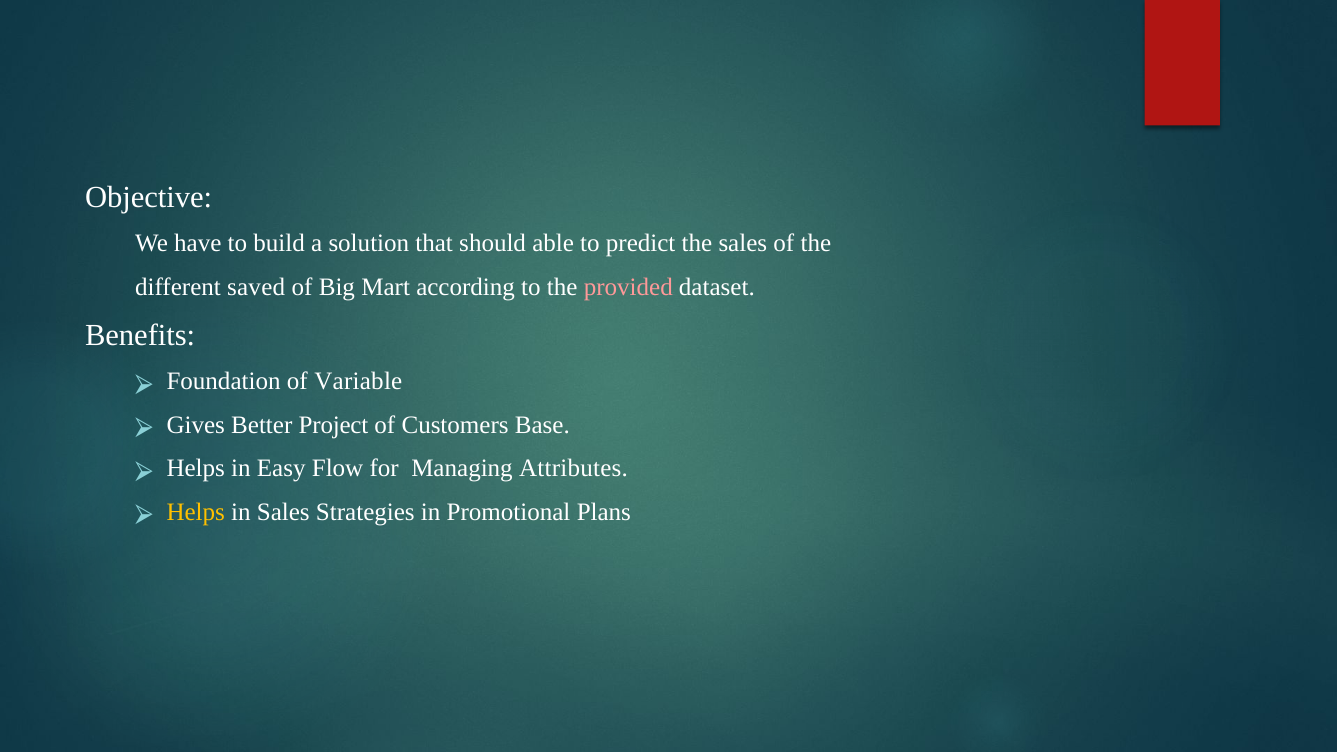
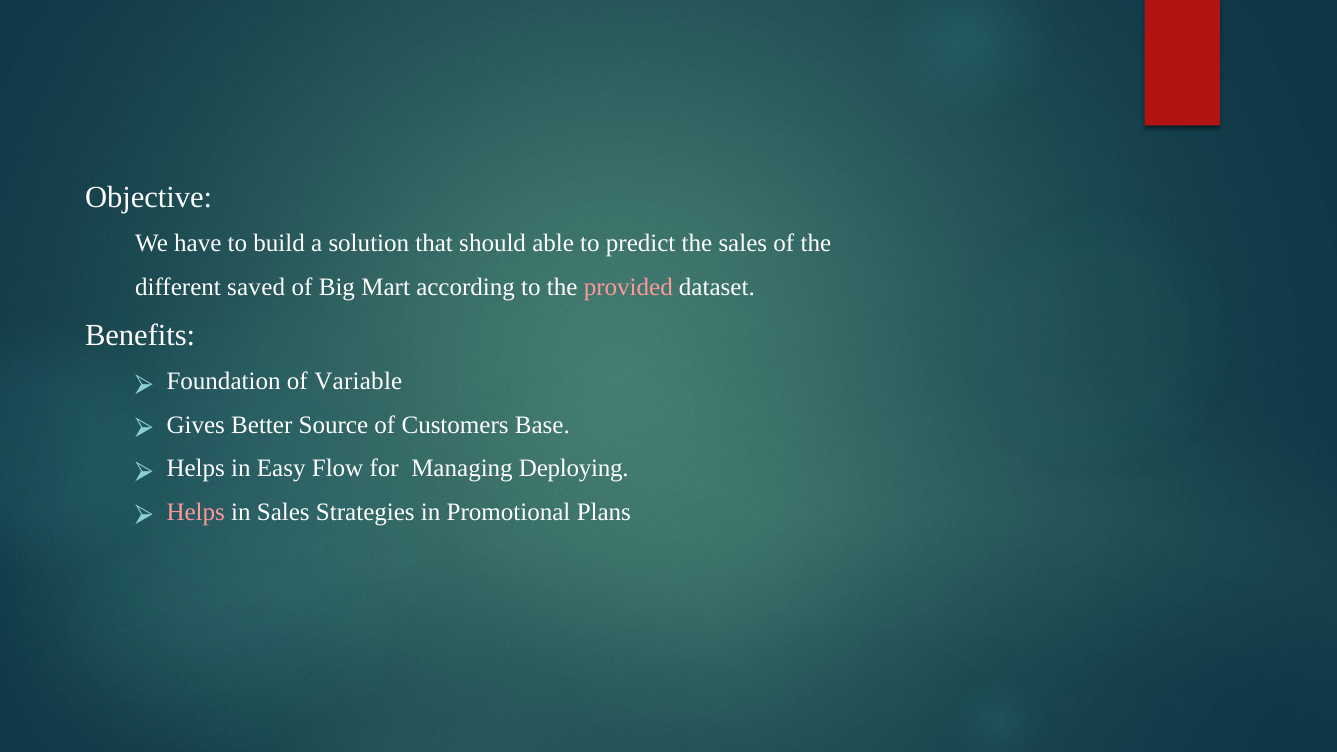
Project: Project -> Source
Attributes: Attributes -> Deploying
Helps at (196, 512) colour: yellow -> pink
